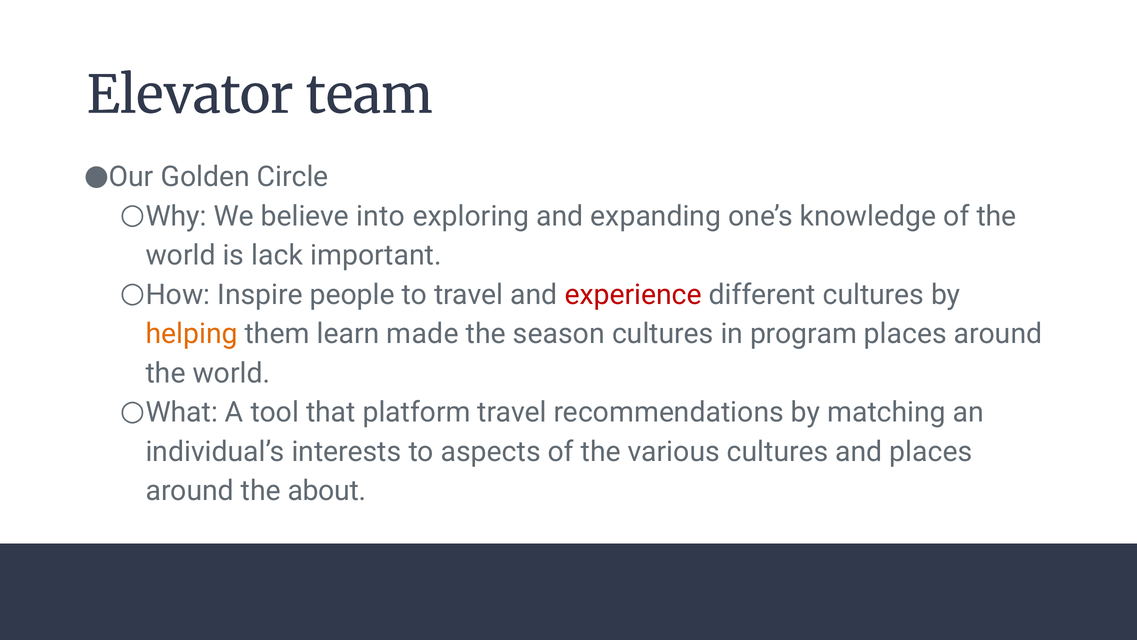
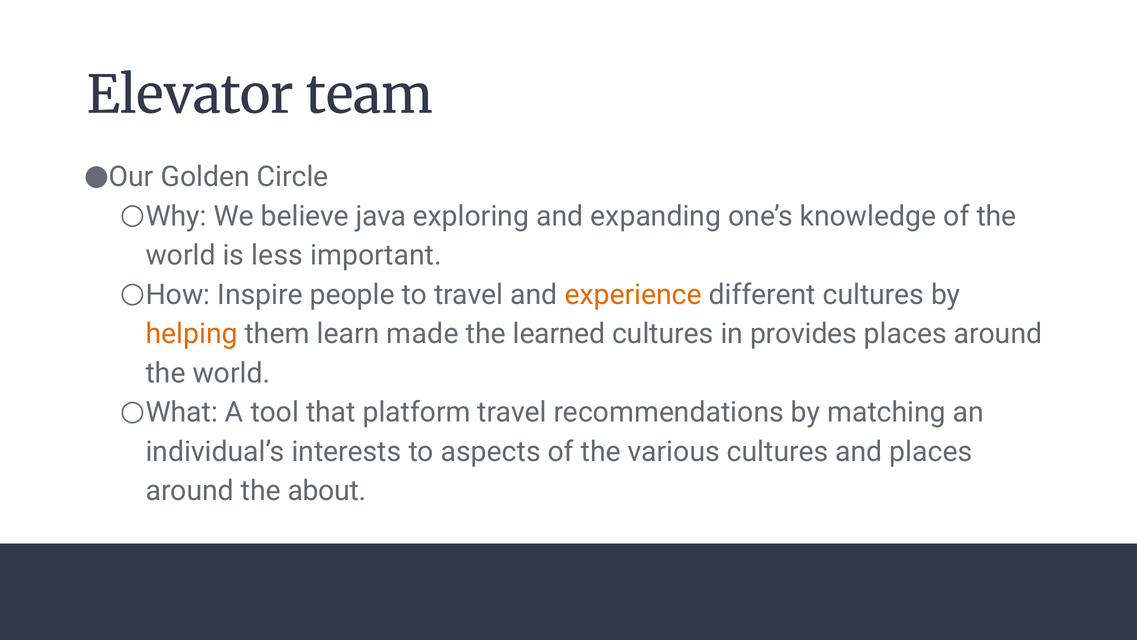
into: into -> java
lack: lack -> less
experience colour: red -> orange
season: season -> learned
program: program -> provides
